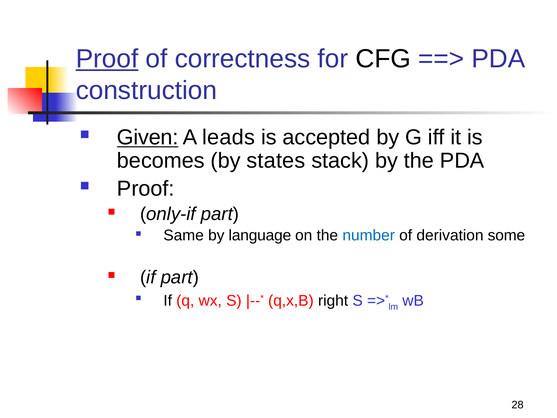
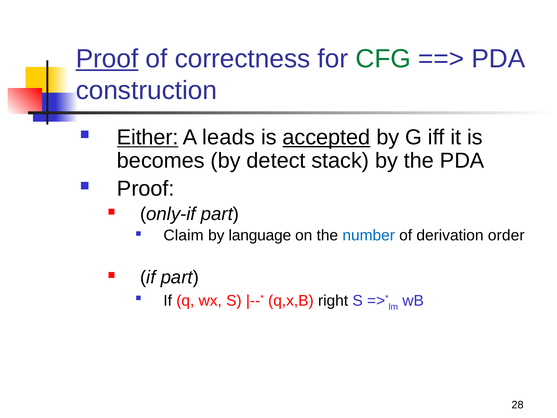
CFG colour: black -> green
Given: Given -> Either
accepted underline: none -> present
states: states -> detect
Same: Same -> Claim
some: some -> order
